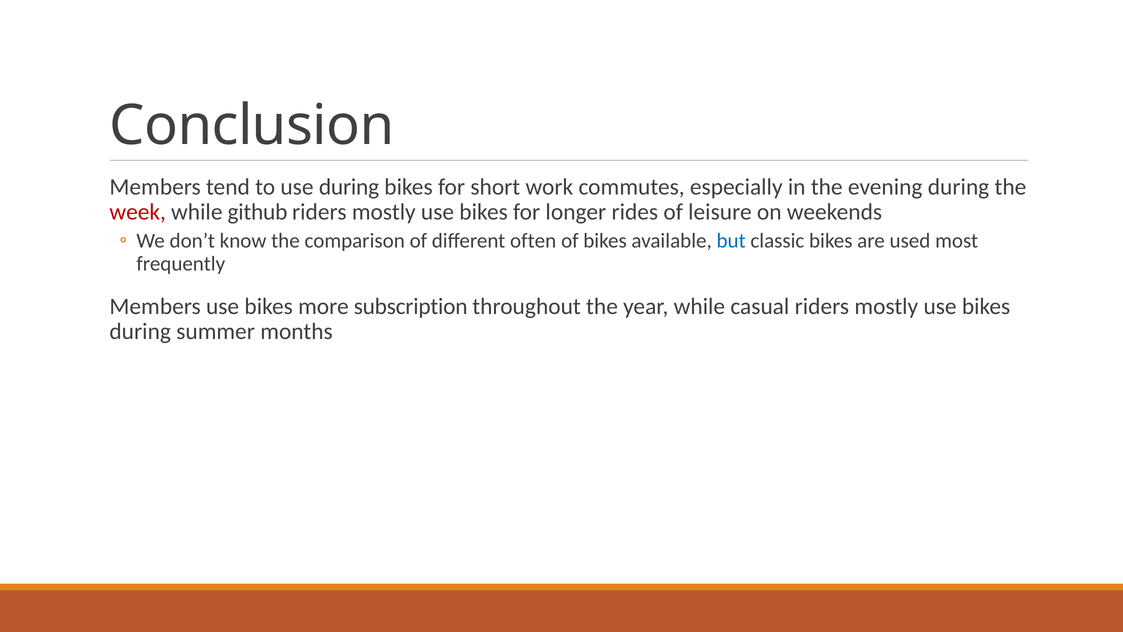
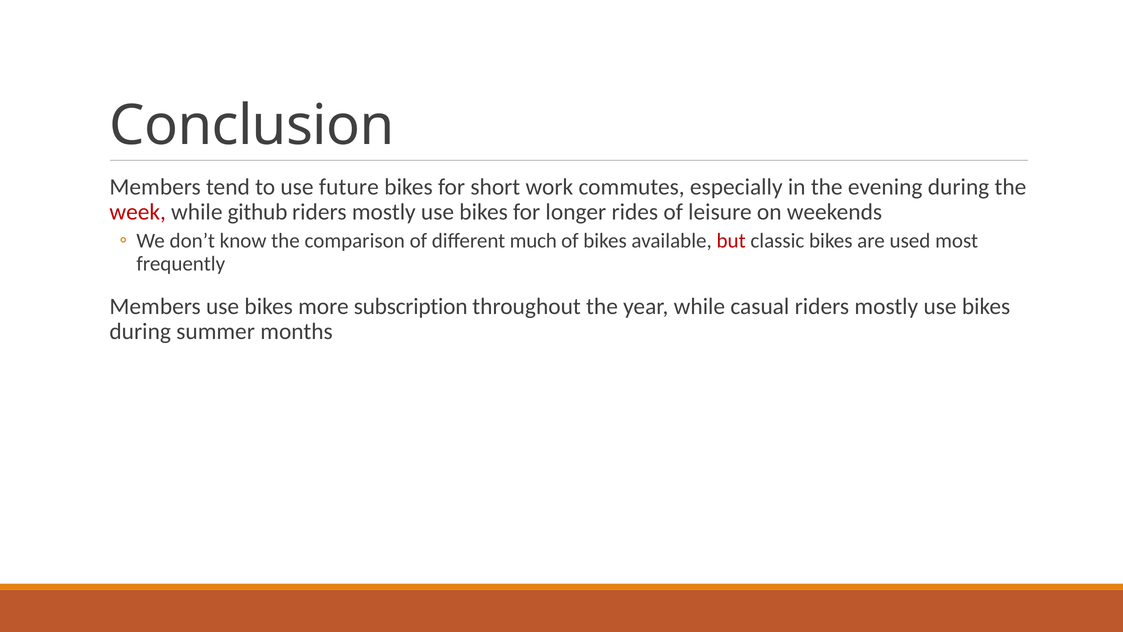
use during: during -> future
often: often -> much
but colour: blue -> red
